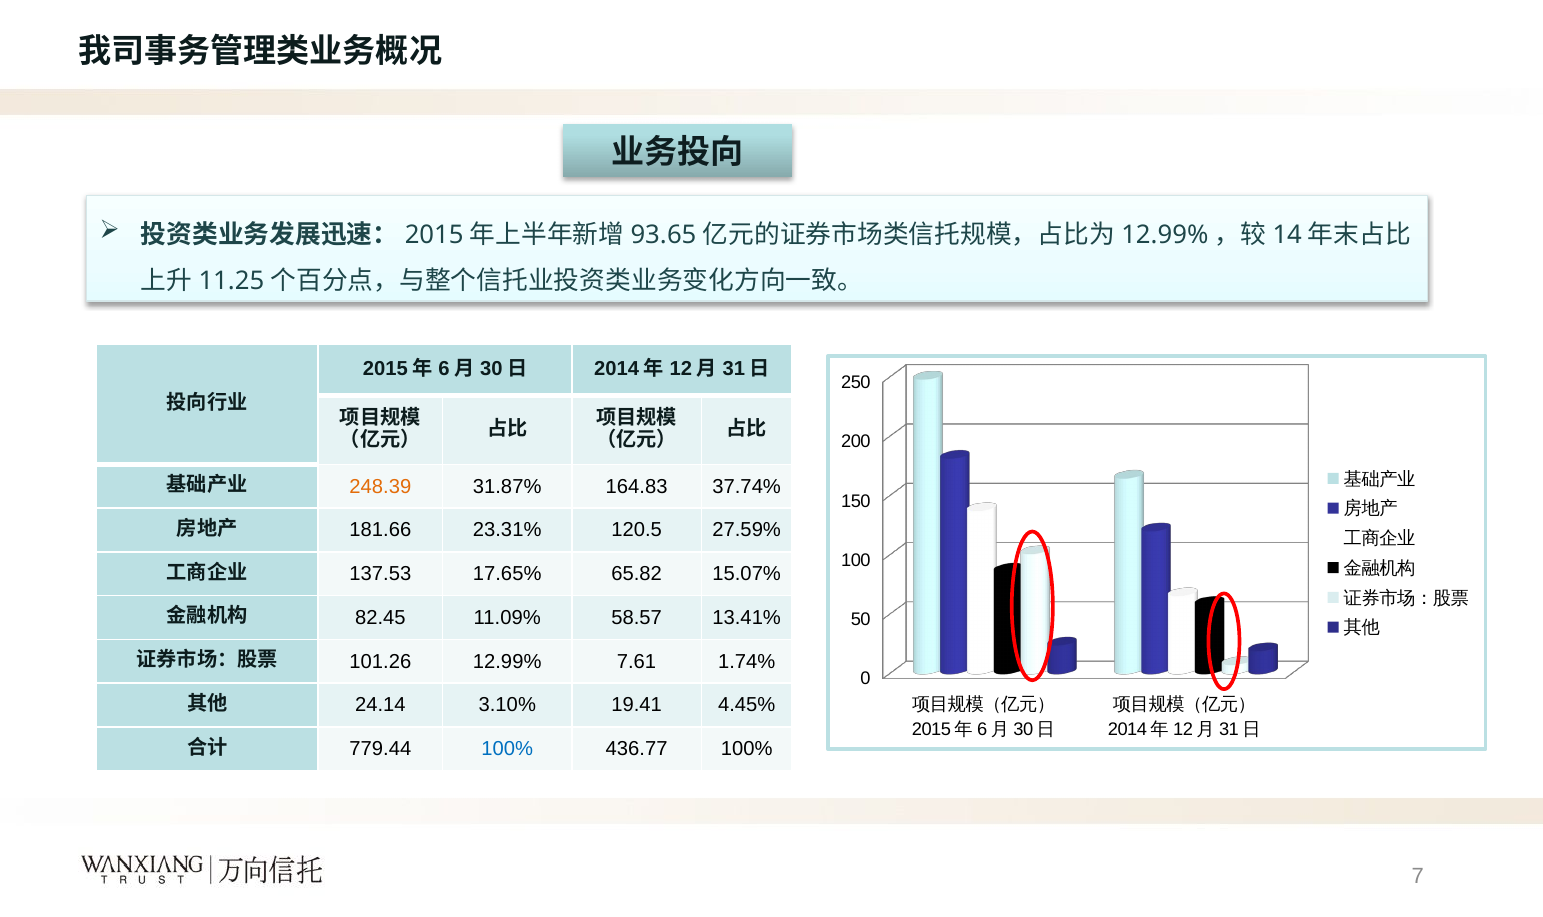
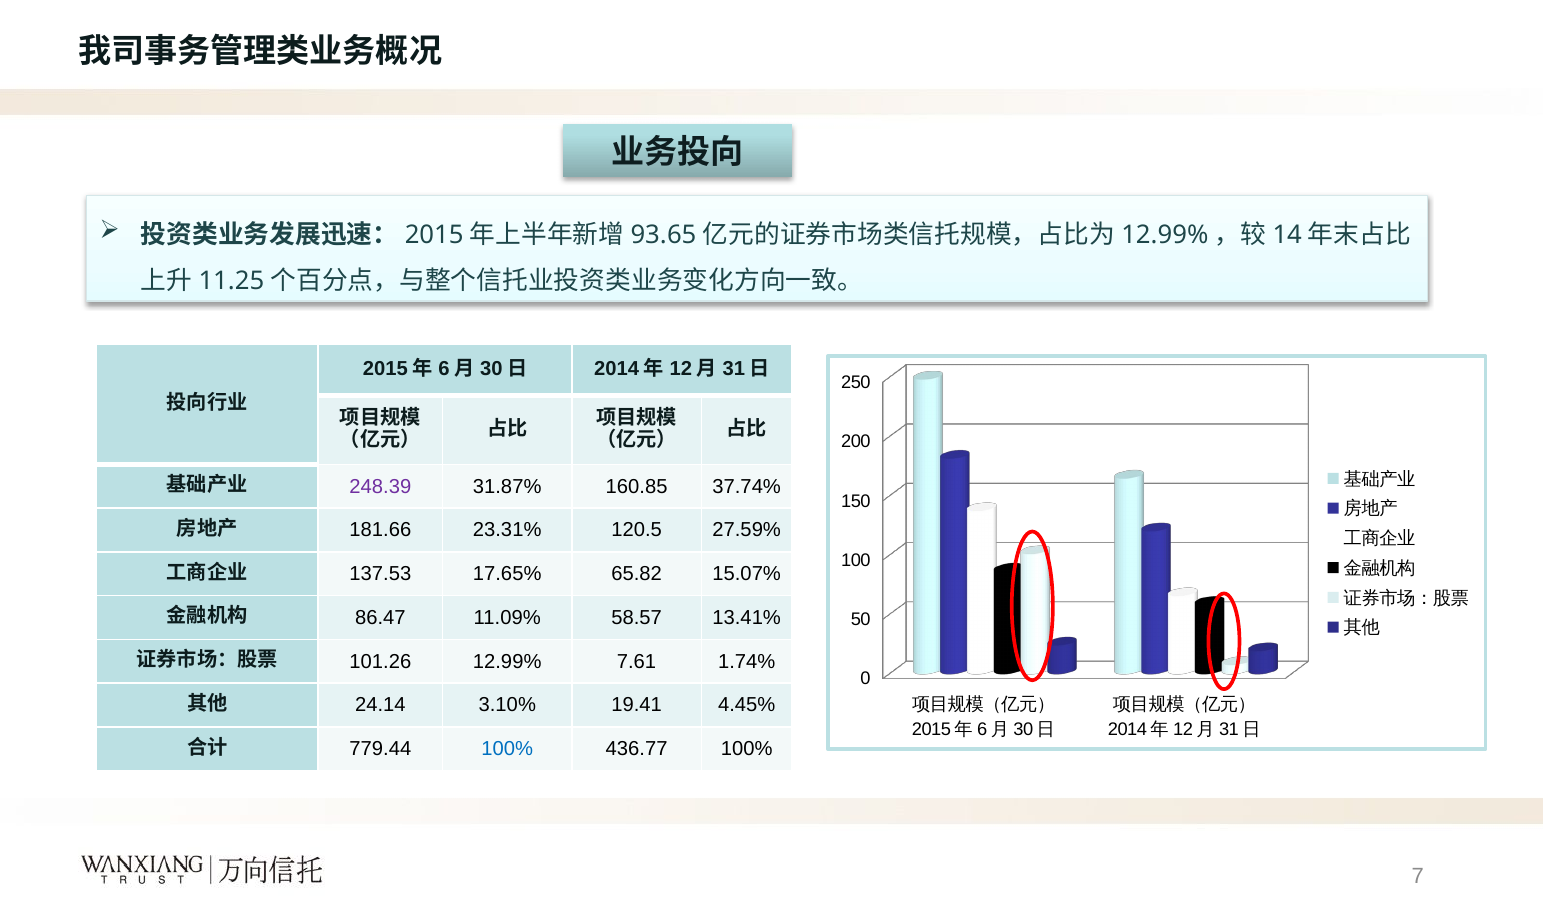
248.39 colour: orange -> purple
164.83: 164.83 -> 160.85
82.45: 82.45 -> 86.47
